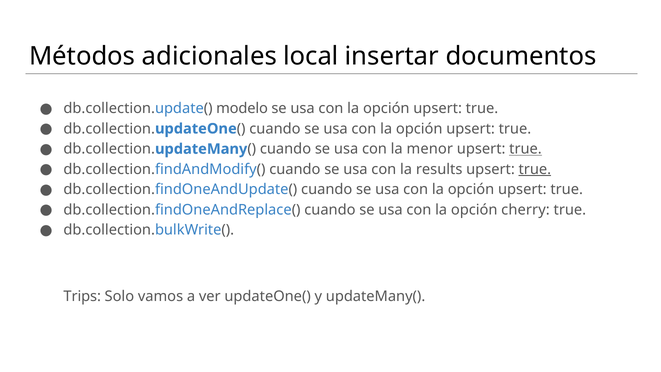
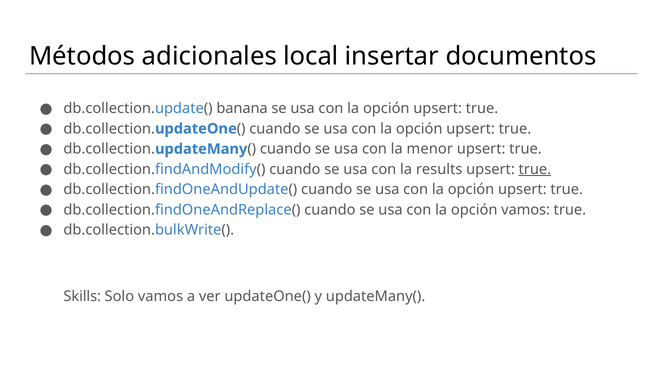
modelo: modelo -> banana
true at (526, 149) underline: present -> none
opción cherry: cherry -> vamos
Trips: Trips -> Skills
